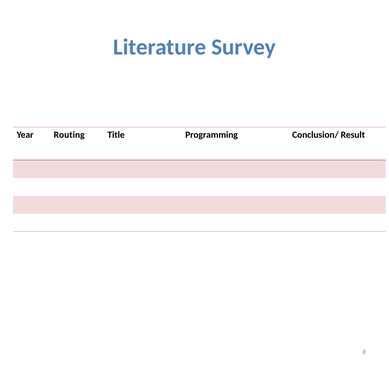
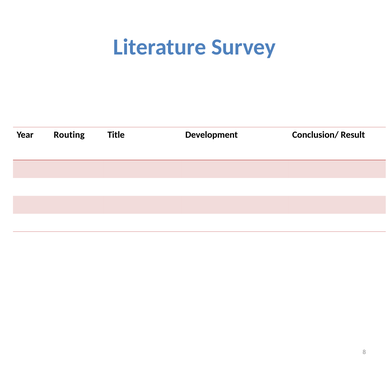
Programming: Programming -> Development
